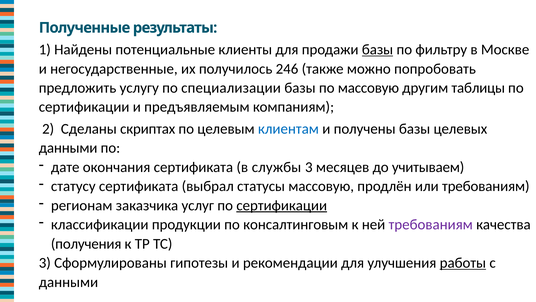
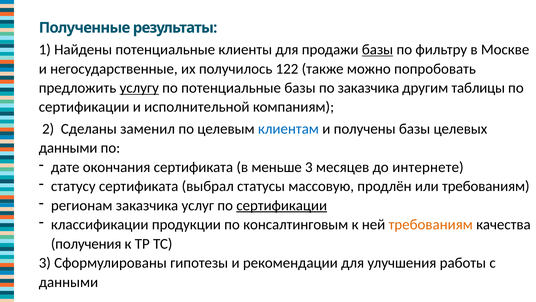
246: 246 -> 122
услугу underline: none -> present
по специализации: специализации -> потенциальные
по массовую: массовую -> заказчика
предъявляемым: предъявляемым -> исполнительной
скриптах: скриптах -> заменил
службы: службы -> меньше
учитываем: учитываем -> интернете
требованиям at (431, 224) colour: purple -> orange
работы underline: present -> none
